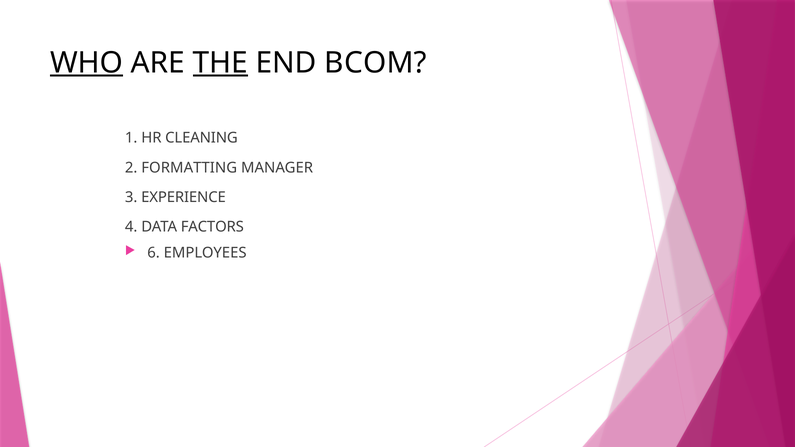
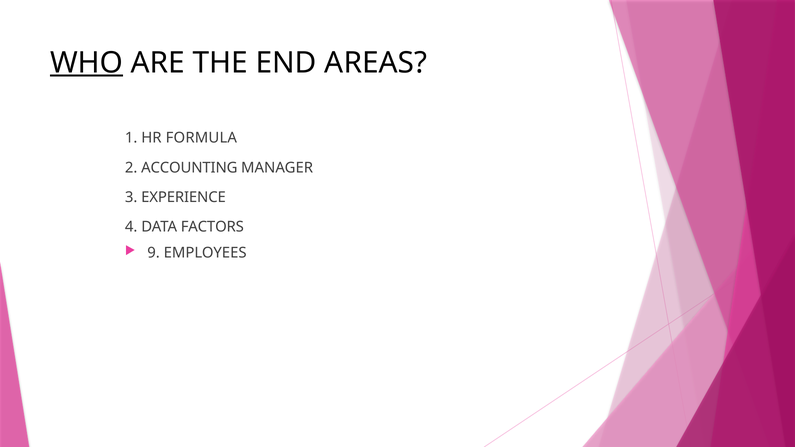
THE underline: present -> none
BCOM: BCOM -> AREAS
CLEANING: CLEANING -> FORMULA
FORMATTING: FORMATTING -> ACCOUNTING
6: 6 -> 9
